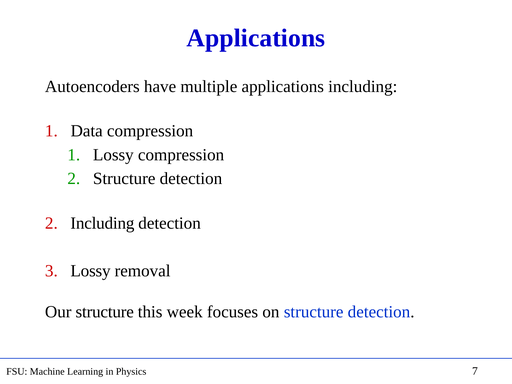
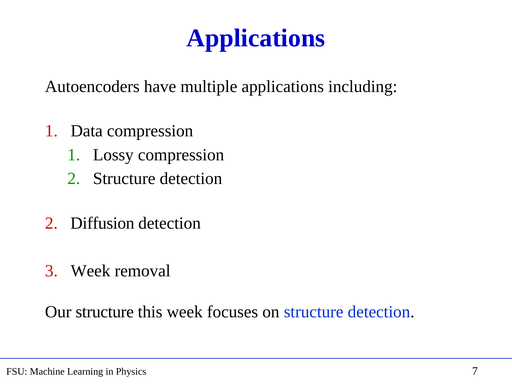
Including at (102, 223): Including -> Diffusion
Lossy at (91, 271): Lossy -> Week
